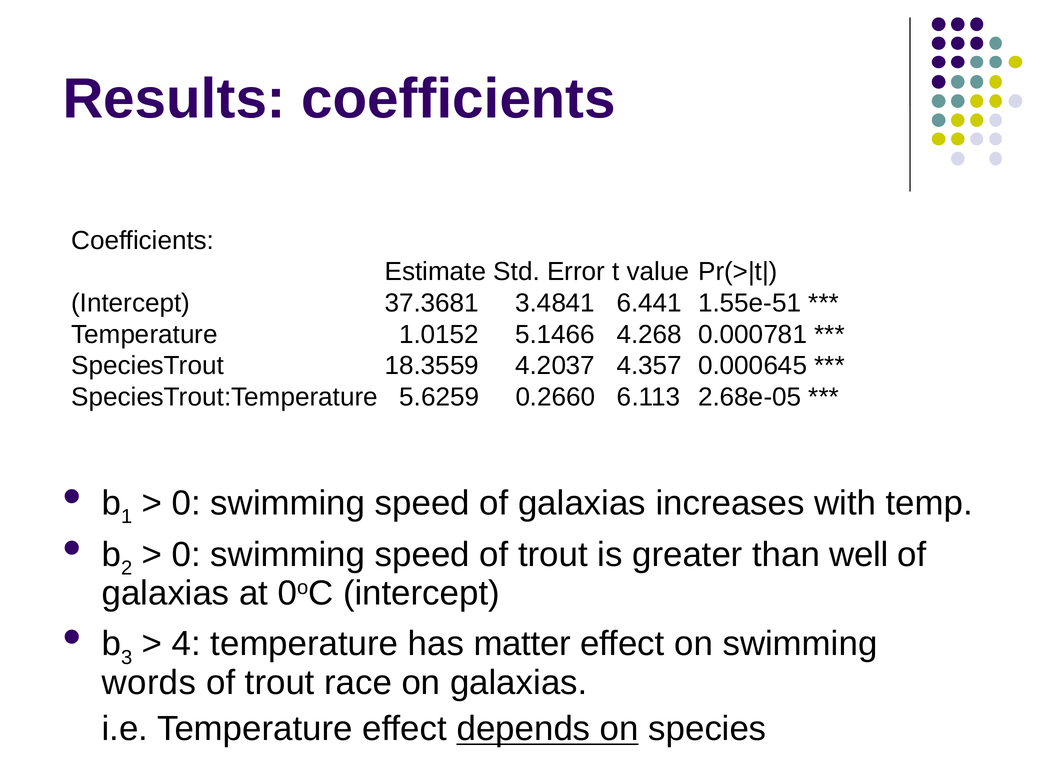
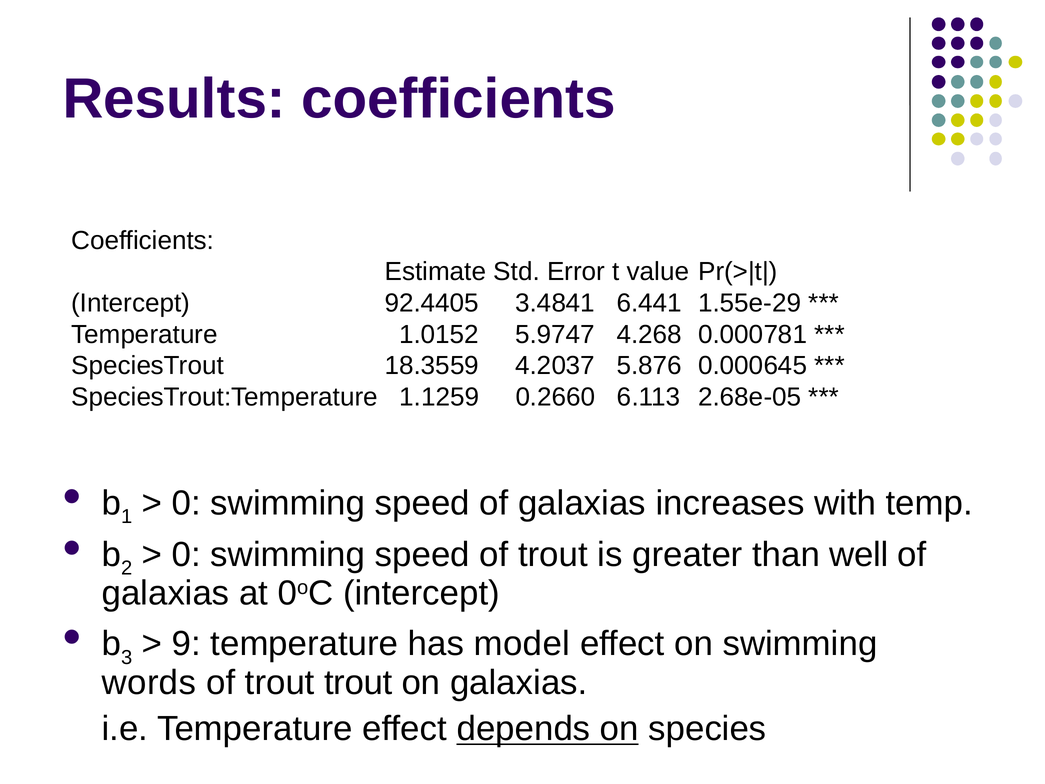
37.3681: 37.3681 -> 92.4405
1.55e-51: 1.55e-51 -> 1.55e-29
5.1466: 5.1466 -> 5.9747
4.357: 4.357 -> 5.876
5.6259: 5.6259 -> 1.1259
4: 4 -> 9
matter: matter -> model
trout race: race -> trout
